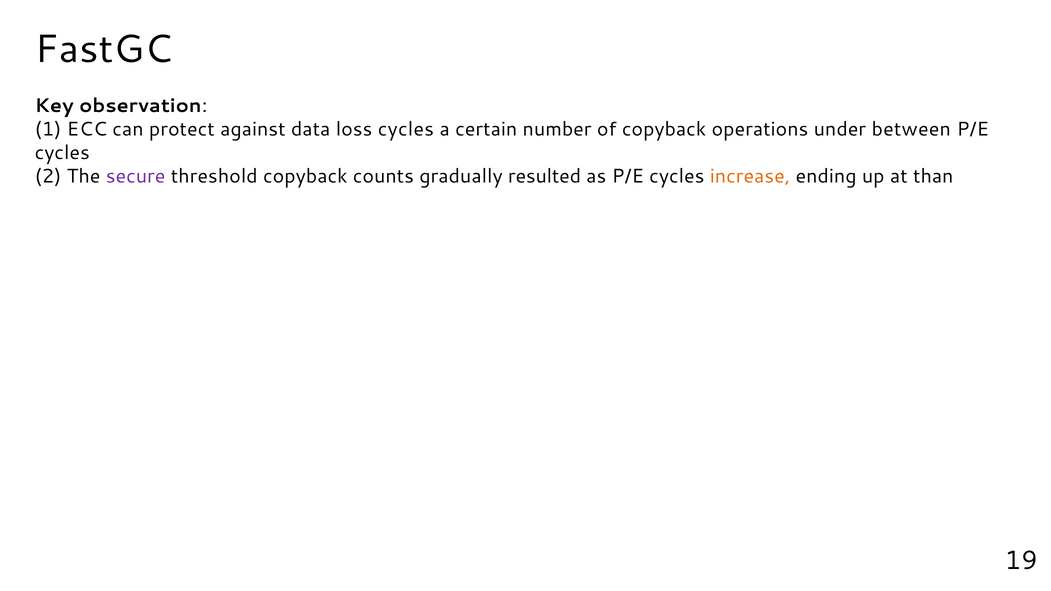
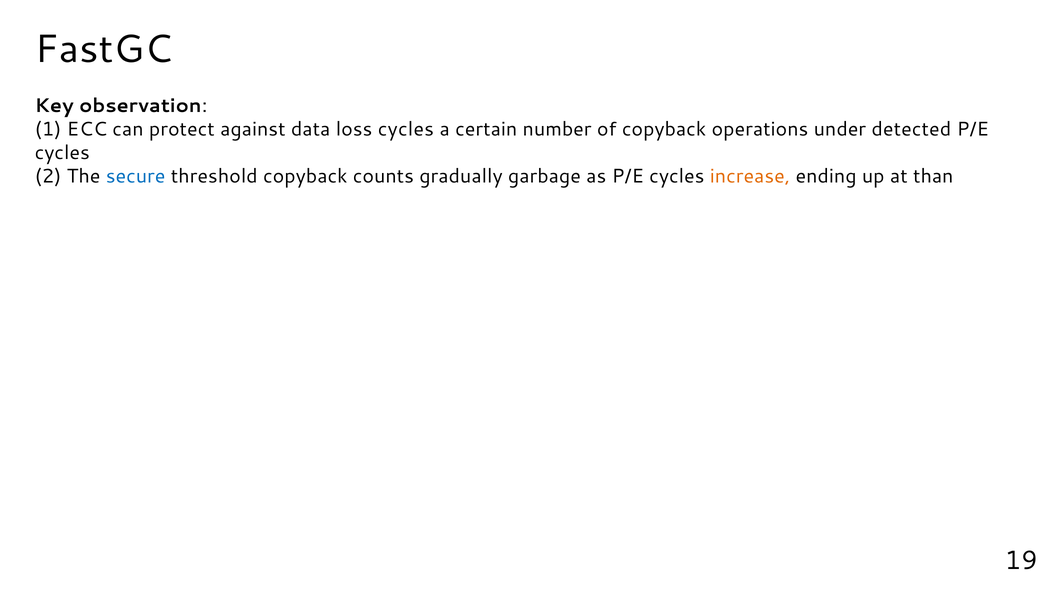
between: between -> detected
secure colour: purple -> blue
resulted: resulted -> garbage
